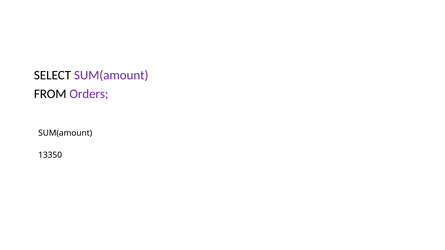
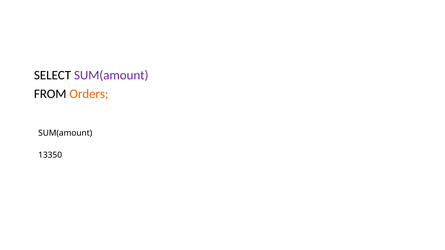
Orders colour: purple -> orange
